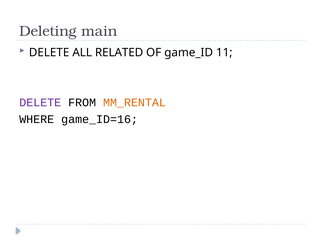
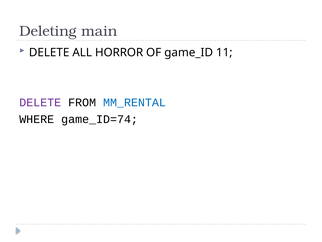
RELATED: RELATED -> HORROR
MM_RENTAL colour: orange -> blue
game_ID=16: game_ID=16 -> game_ID=74
